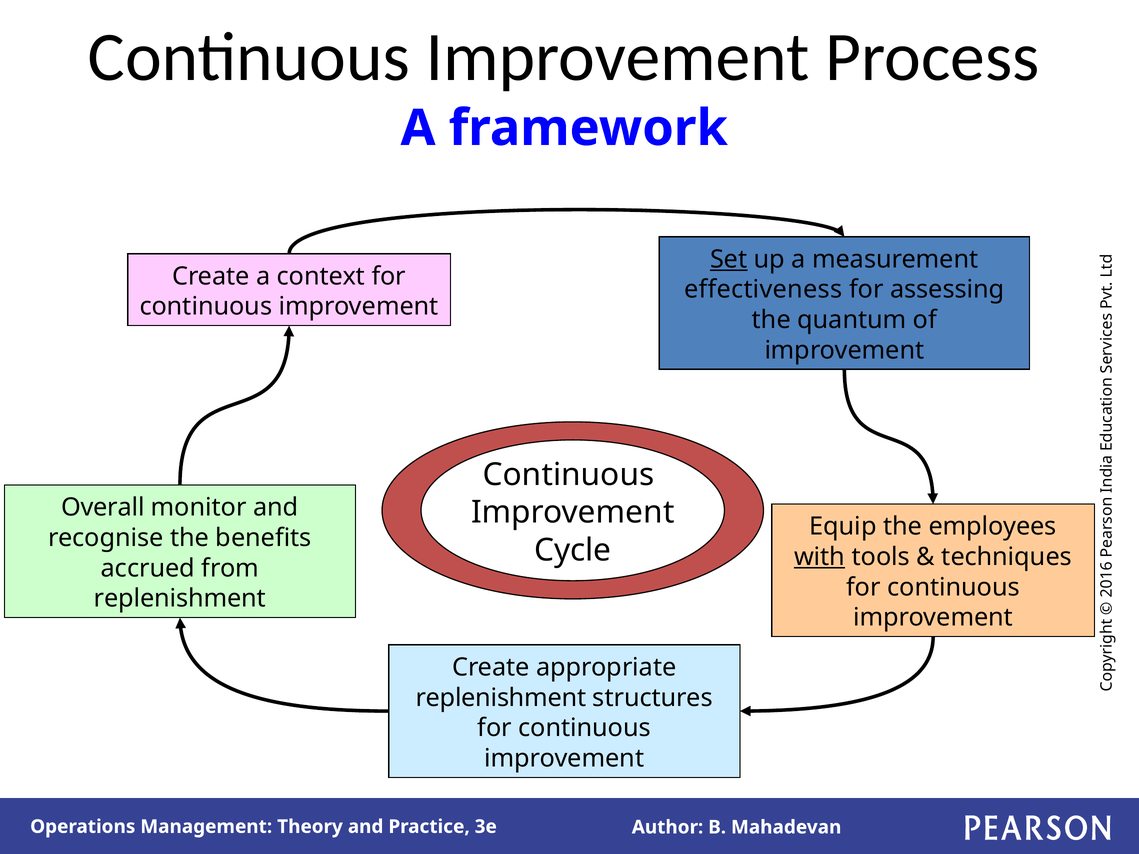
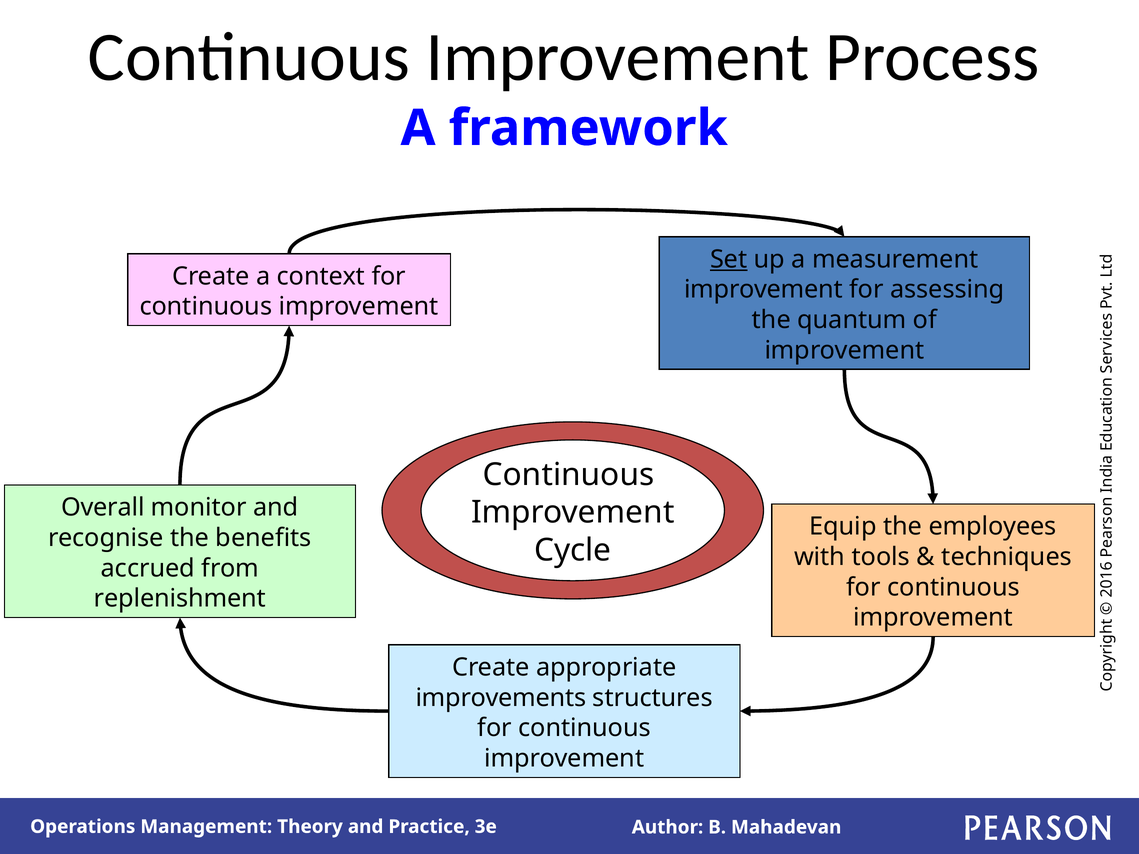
effectiveness at (763, 290): effectiveness -> improvement
with underline: present -> none
replenishment at (501, 698): replenishment -> improvements
